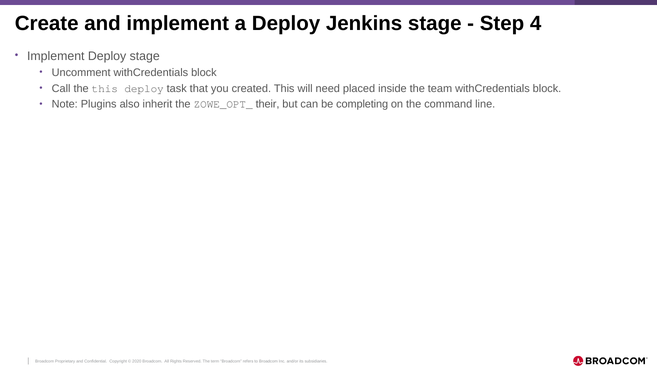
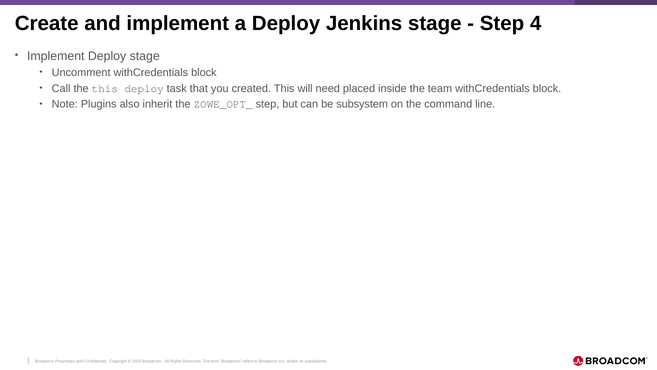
ZOWE_OPT_ their: their -> step
completing: completing -> subsystem
